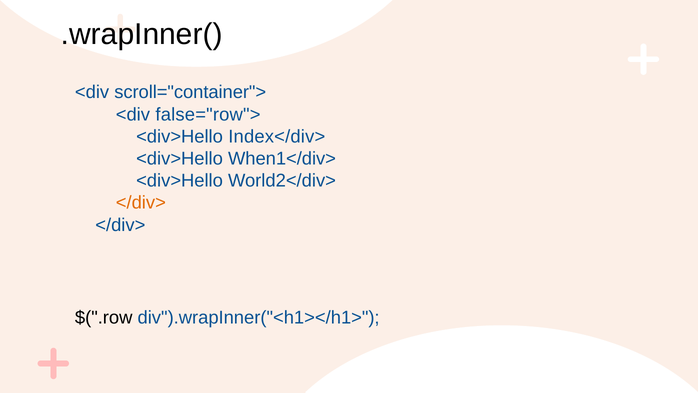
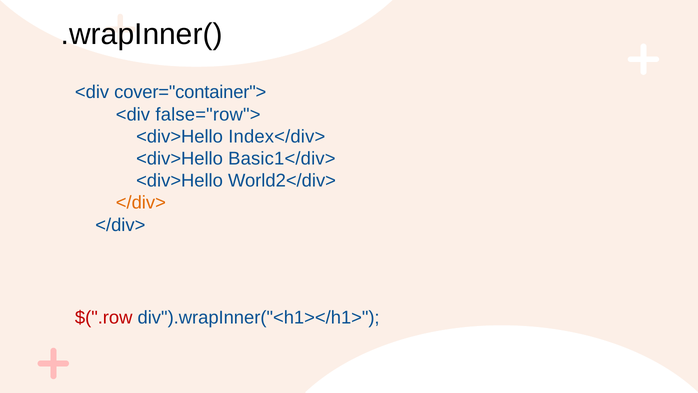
scroll="container">: scroll="container"> -> cover="container">
When1</div>: When1</div> -> Basic1</div>
$(".row colour: black -> red
